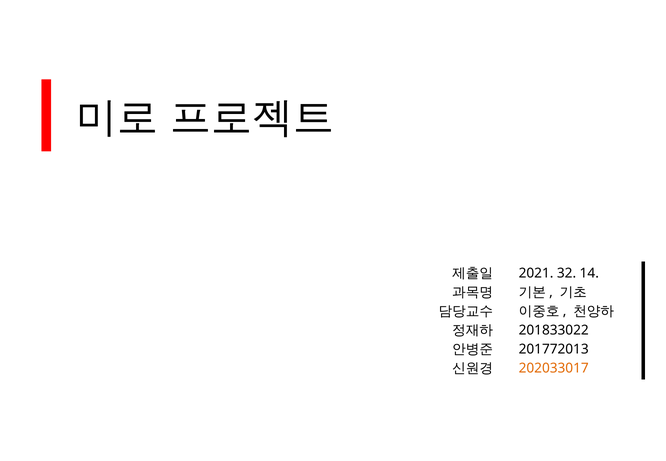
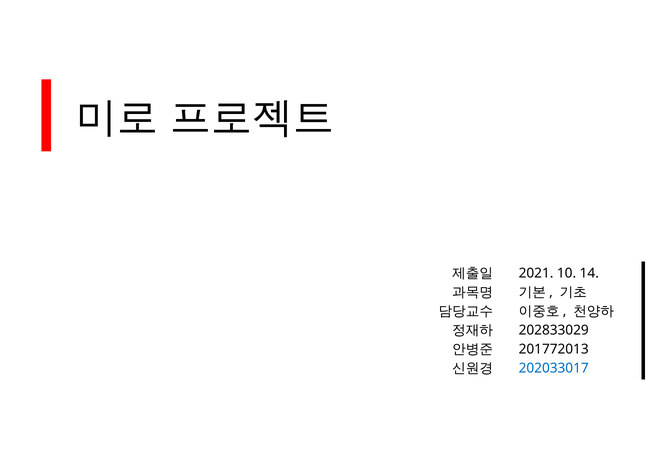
32: 32 -> 10
201833022: 201833022 -> 202833029
202033017 colour: orange -> blue
